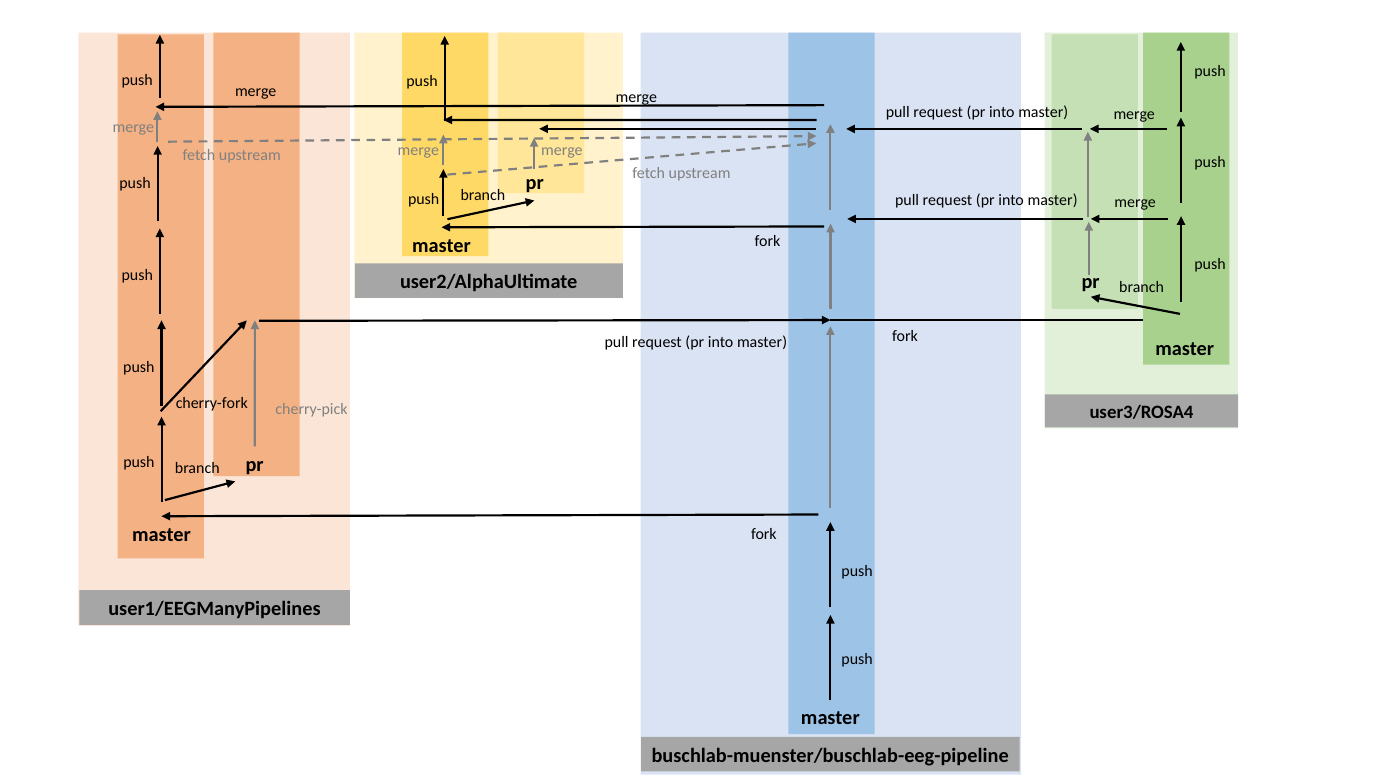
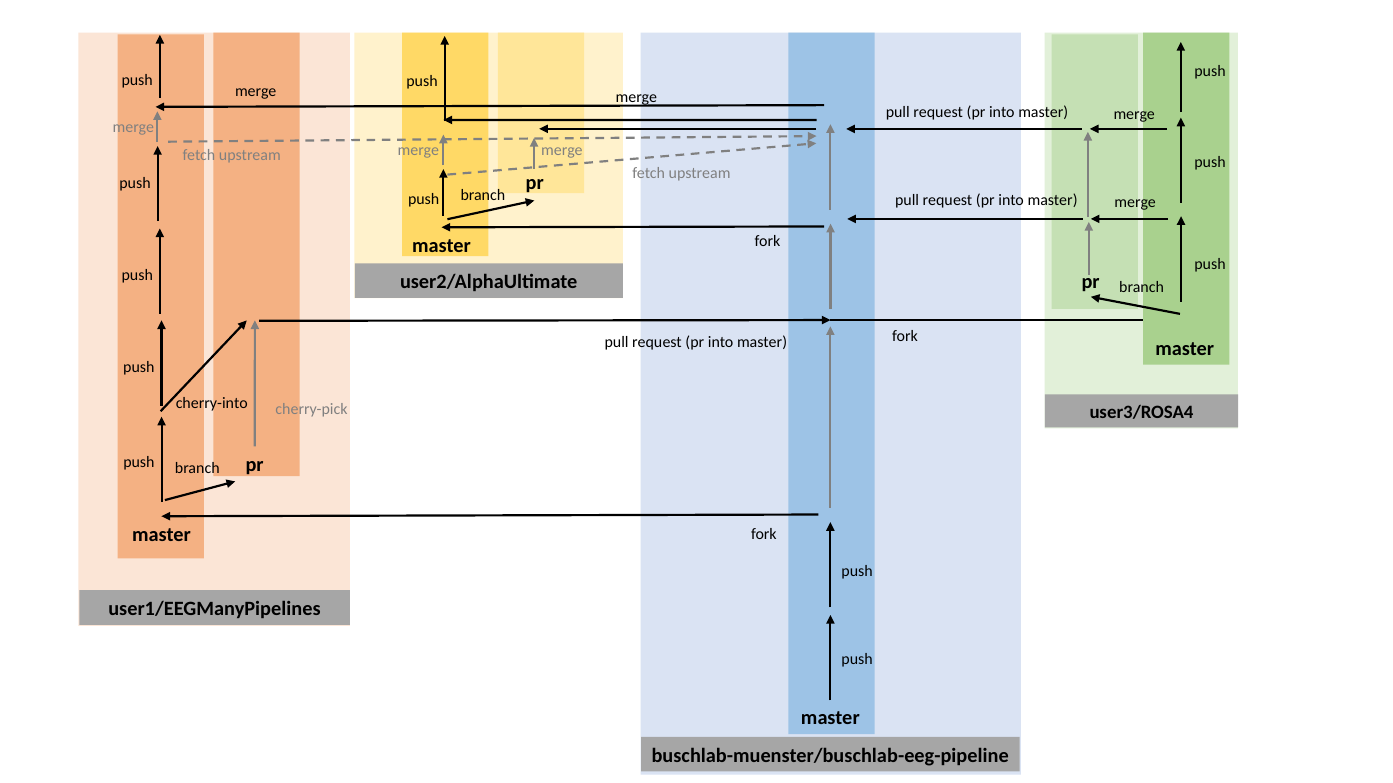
cherry-fork: cherry-fork -> cherry-into
